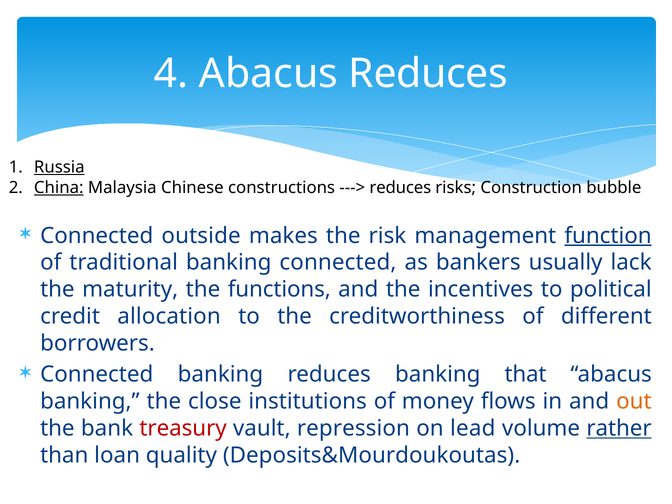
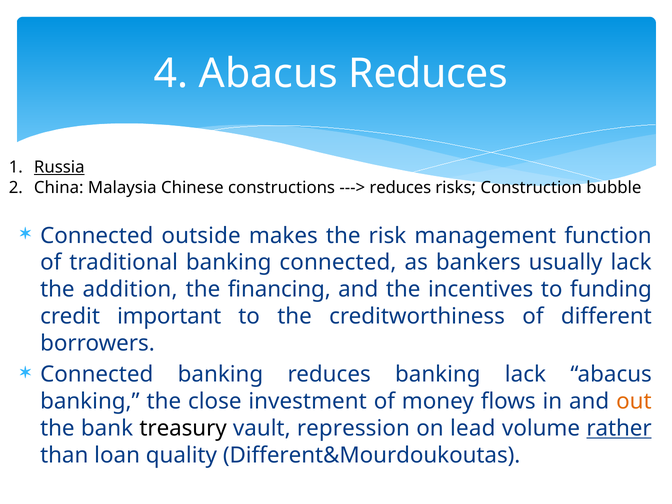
China underline: present -> none
function underline: present -> none
maturity: maturity -> addition
functions: functions -> financing
political: political -> funding
allocation: allocation -> important
banking that: that -> lack
institutions: institutions -> investment
treasury colour: red -> black
Deposits&Mourdoukoutas: Deposits&Mourdoukoutas -> Different&Mourdoukoutas
